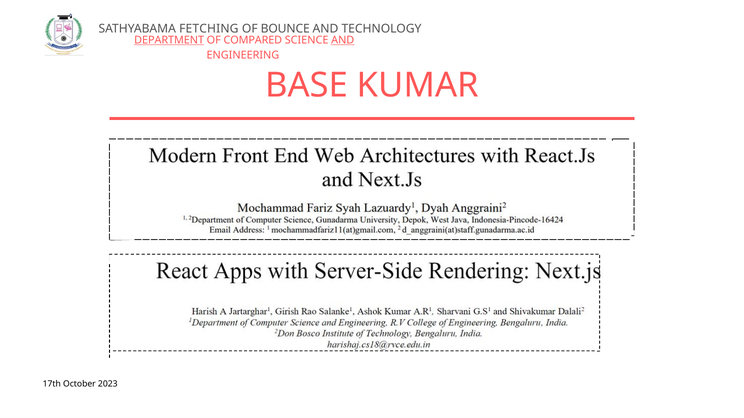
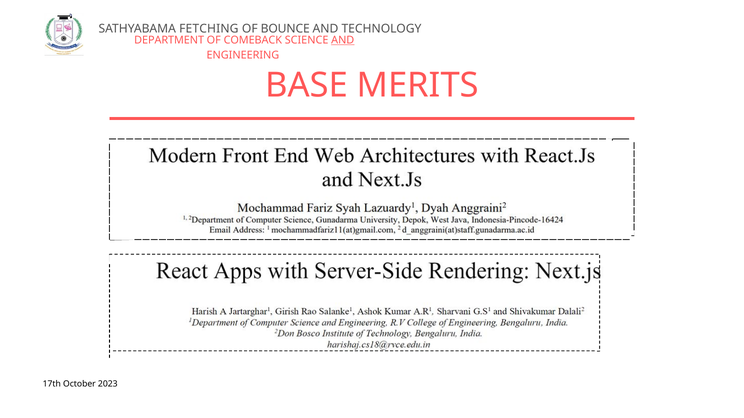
DEPARTMENT underline: present -> none
COMPARED: COMPARED -> COMEBACK
KUMAR: KUMAR -> MERITS
